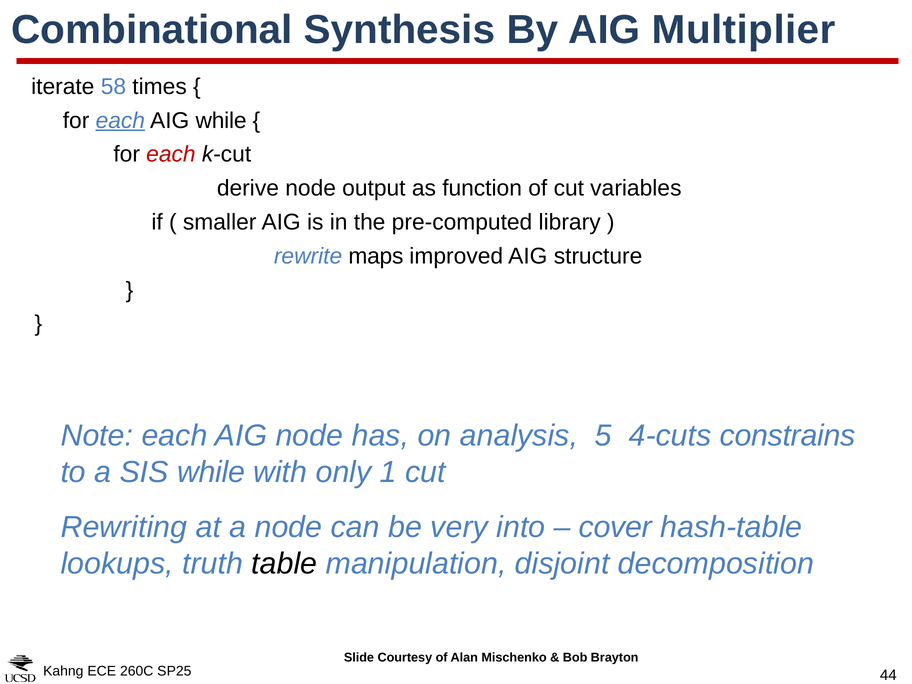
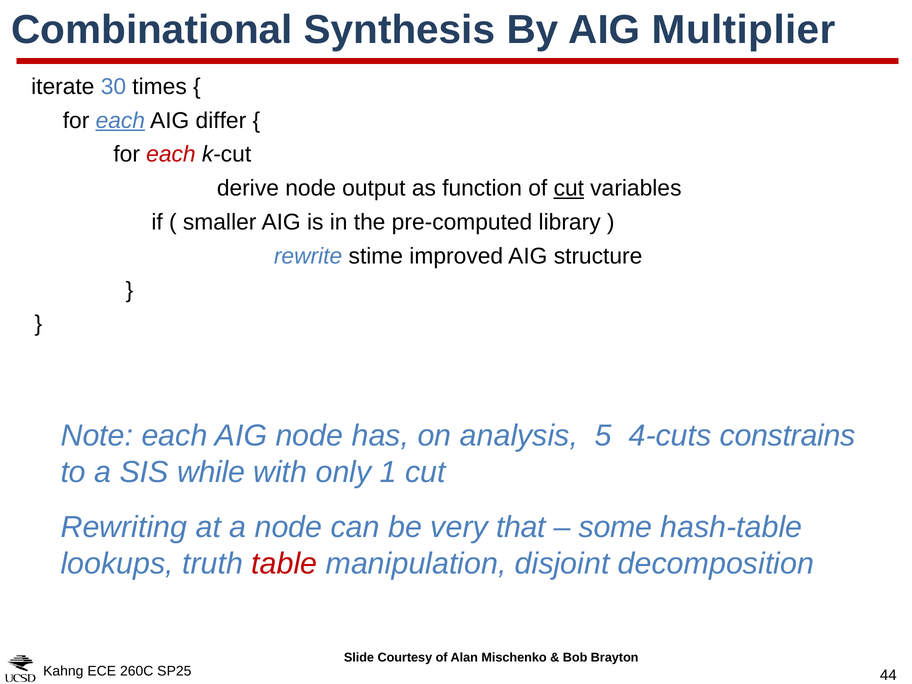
58: 58 -> 30
AIG while: while -> differ
cut at (569, 188) underline: none -> present
maps: maps -> stime
into: into -> that
cover: cover -> some
table colour: black -> red
